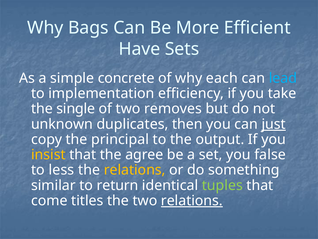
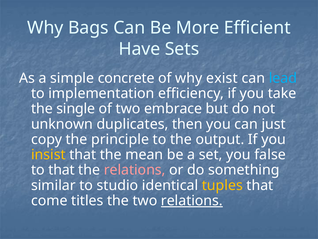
each: each -> exist
removes: removes -> embrace
just underline: present -> none
principal: principal -> principle
agree: agree -> mean
to less: less -> that
relations at (135, 170) colour: yellow -> pink
return: return -> studio
tuples colour: light green -> yellow
